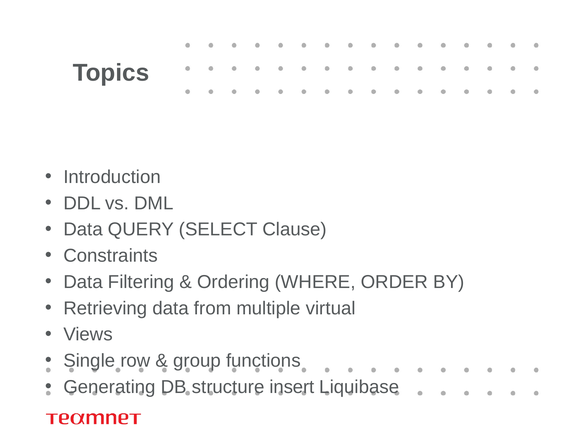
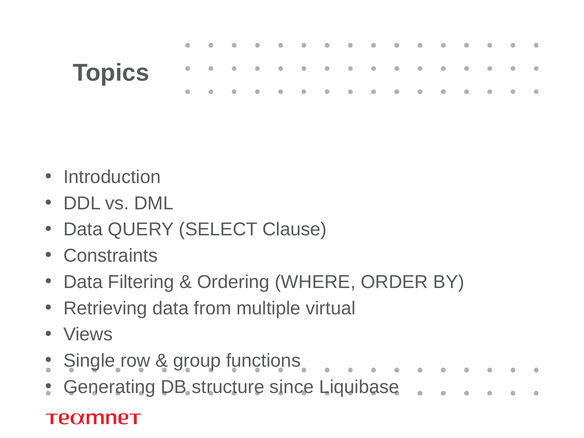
insert: insert -> since
